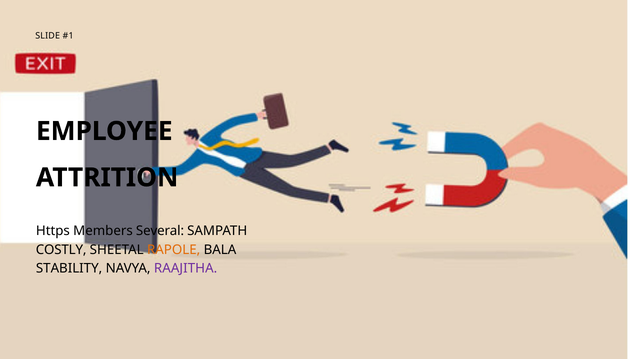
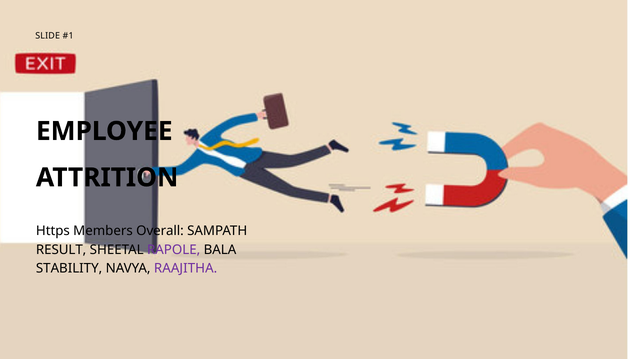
Several: Several -> Overall
COSTLY: COSTLY -> RESULT
RAPOLE colour: orange -> purple
